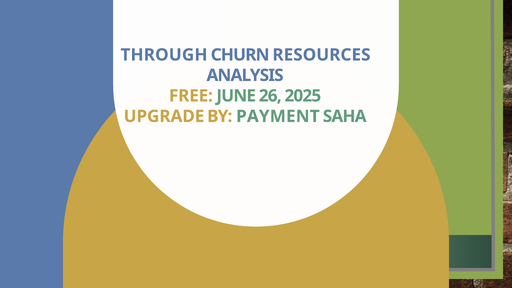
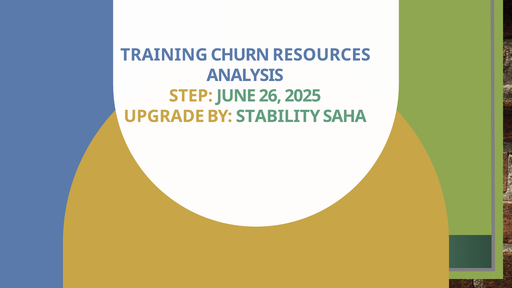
THROUGH: THROUGH -> TRAINING
FREE: FREE -> STEP
PAYMENT: PAYMENT -> STABILITY
